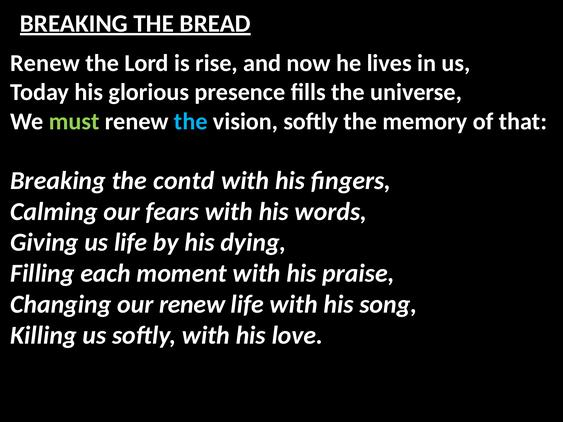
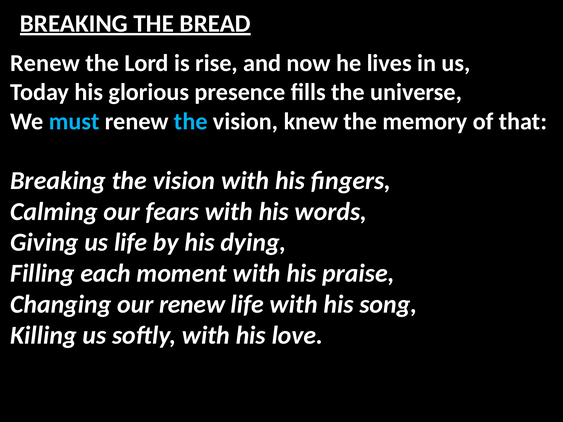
must colour: light green -> light blue
vision softly: softly -> knew
Breaking the contd: contd -> vision
